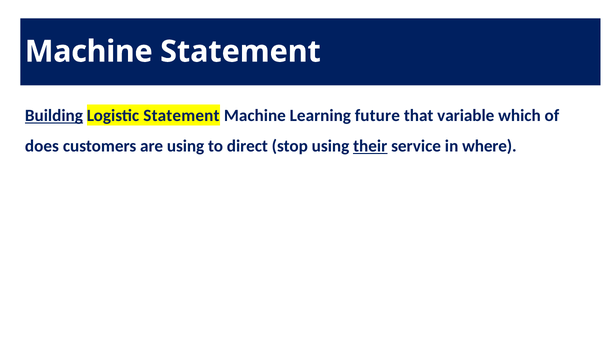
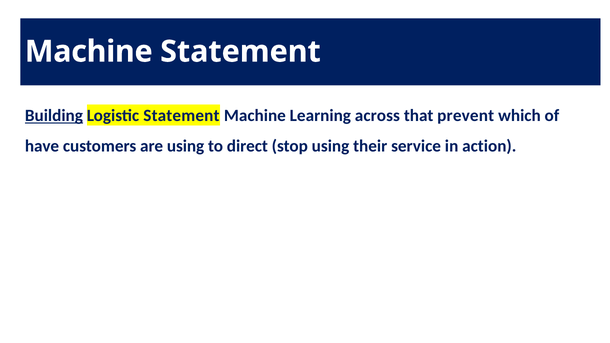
future: future -> across
variable: variable -> prevent
does: does -> have
their underline: present -> none
where: where -> action
